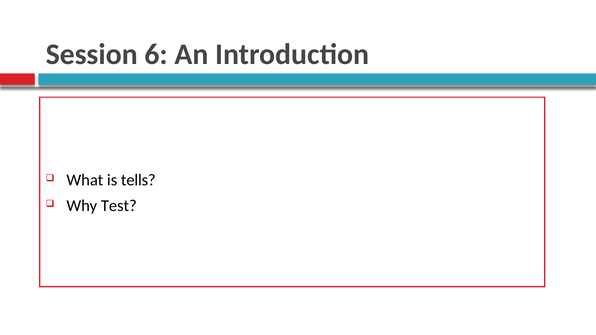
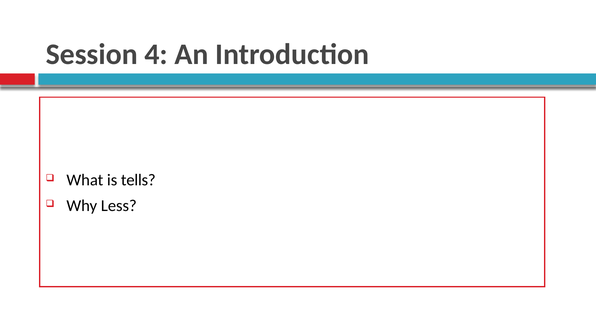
6: 6 -> 4
Test: Test -> Less
